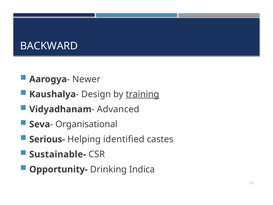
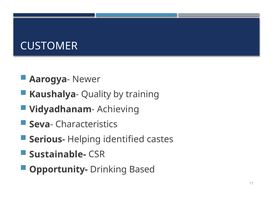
BACKWARD: BACKWARD -> CUSTOMER
Design: Design -> Quality
training underline: present -> none
Advanced: Advanced -> Achieving
Organisational: Organisational -> Characteristics
Indica: Indica -> Based
